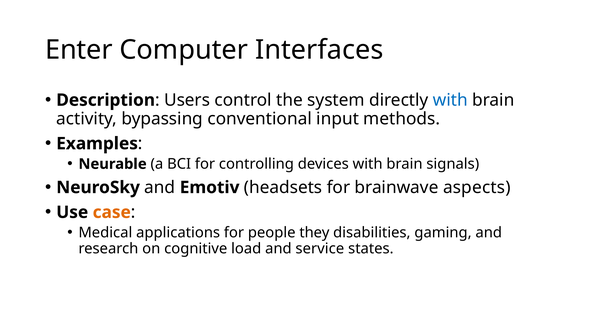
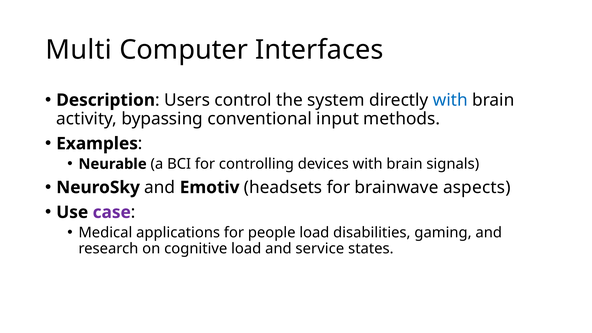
Enter: Enter -> Multi
case colour: orange -> purple
people they: they -> load
